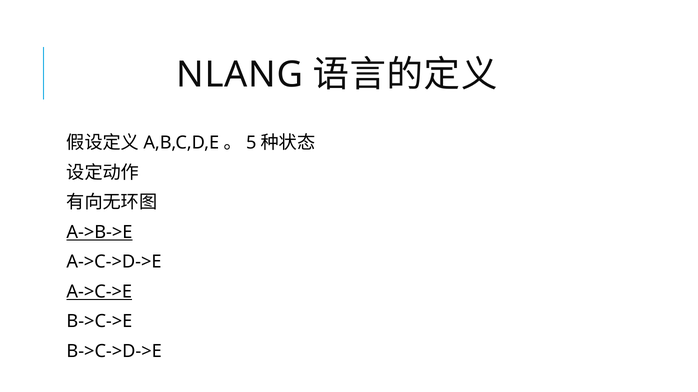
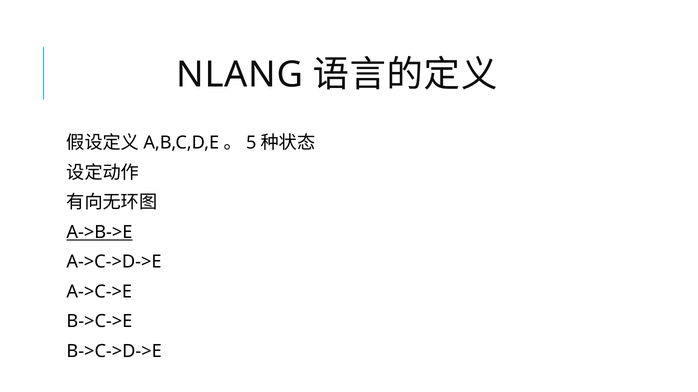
A->C->E underline: present -> none
